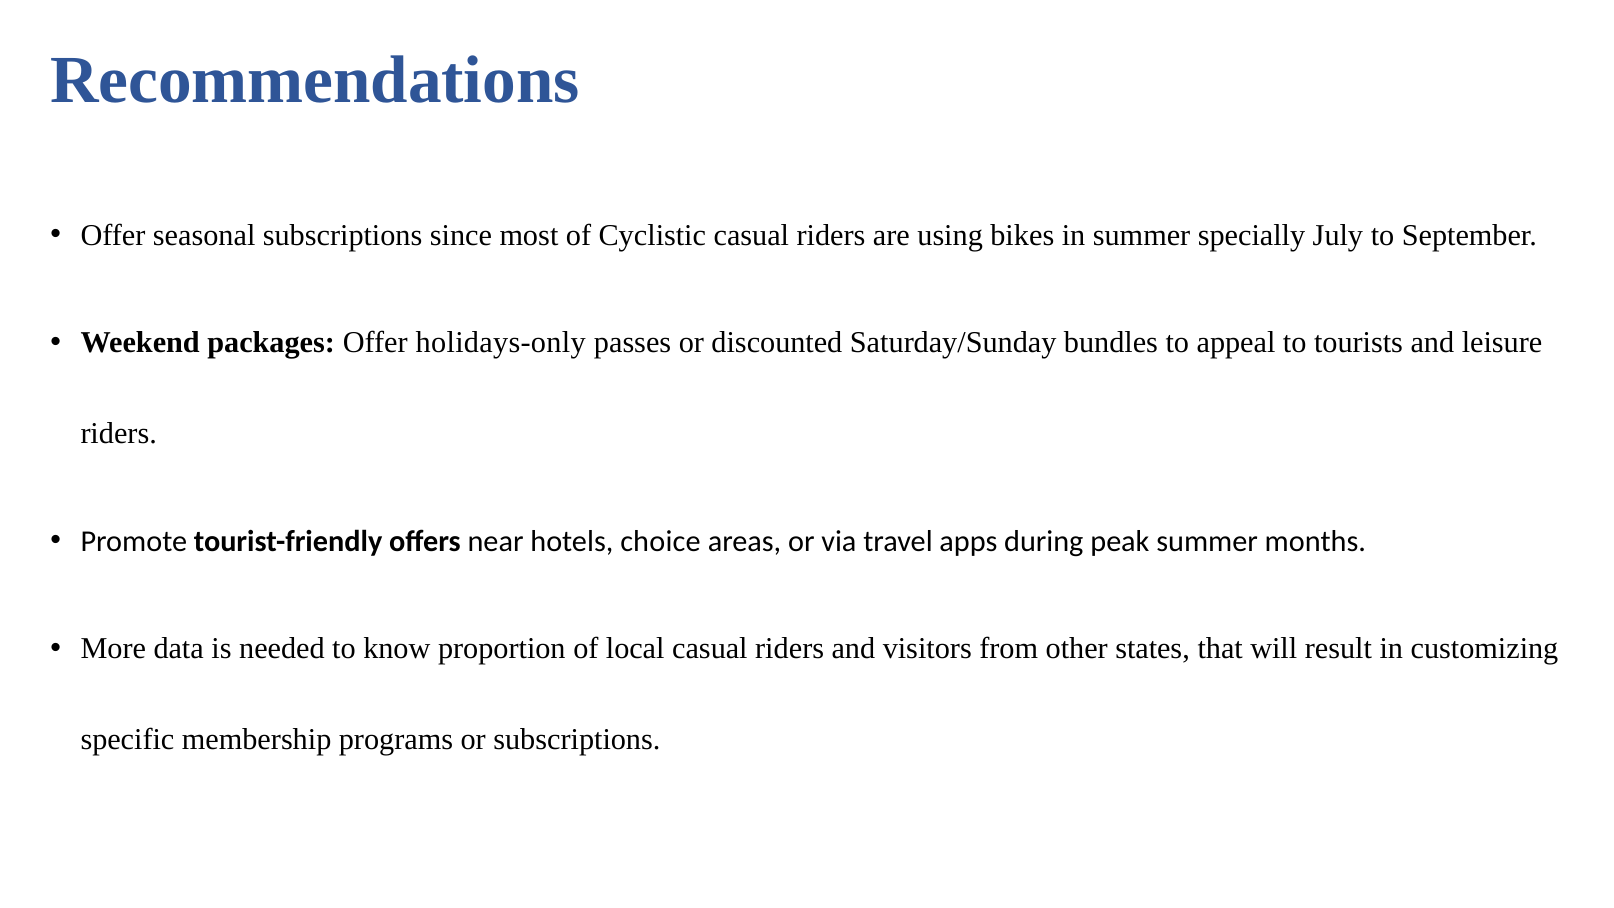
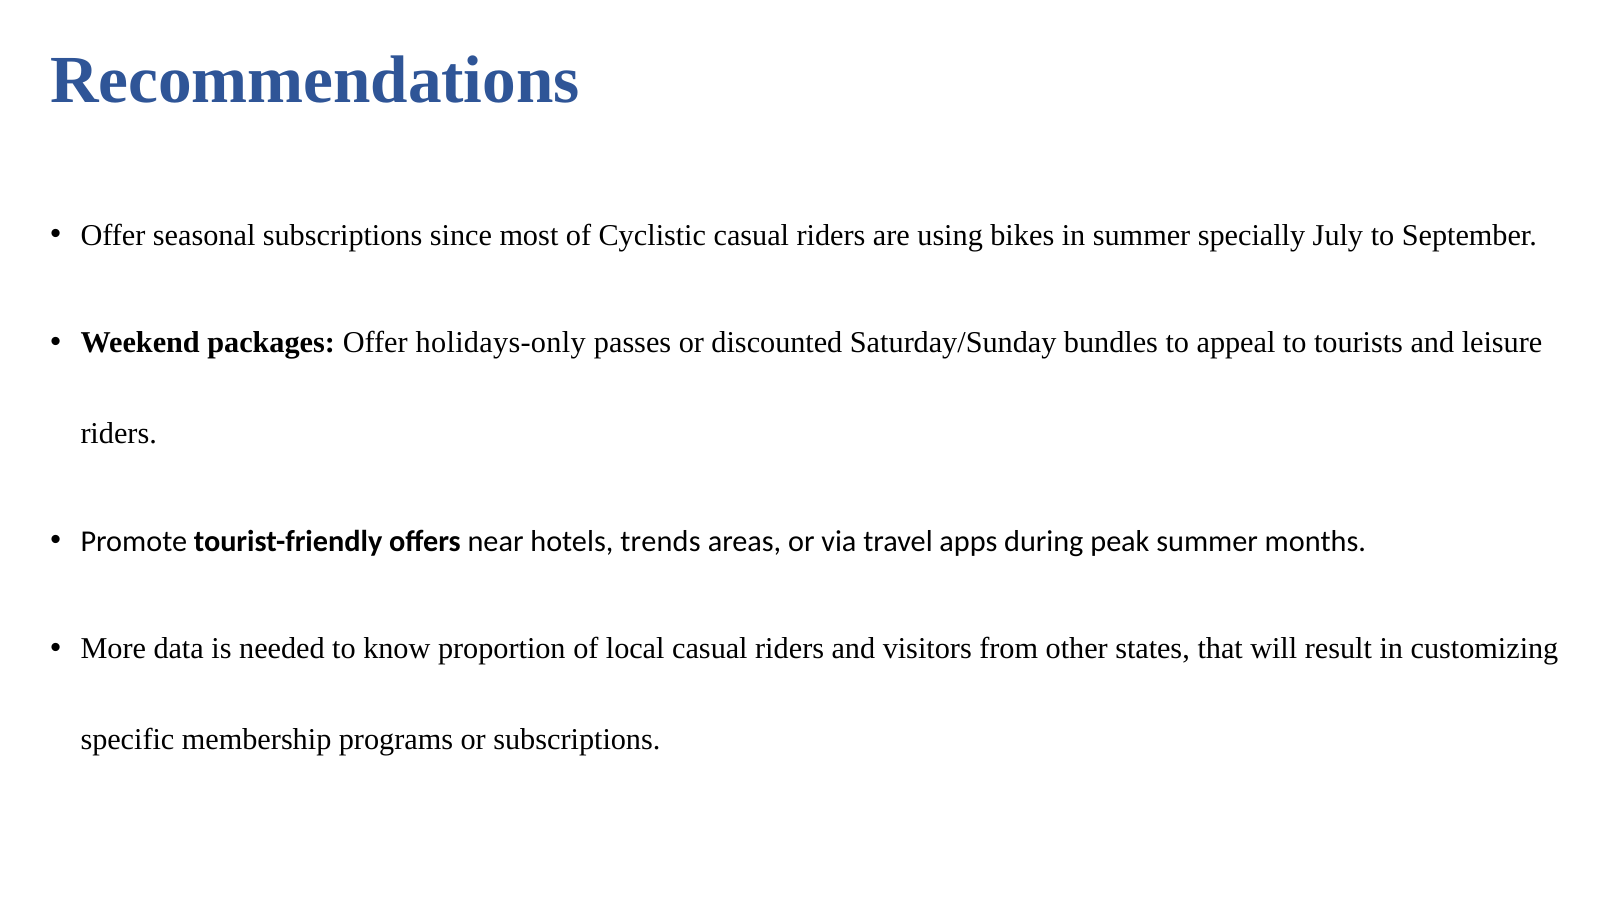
choice: choice -> trends
